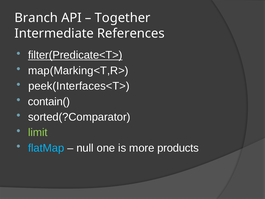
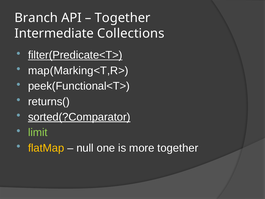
References: References -> Collections
peek(Interfaces<T>: peek(Interfaces<T> -> peek(Functional<T>
contain(: contain( -> returns(
sorted(?Comparator underline: none -> present
flatMap colour: light blue -> yellow
more products: products -> together
